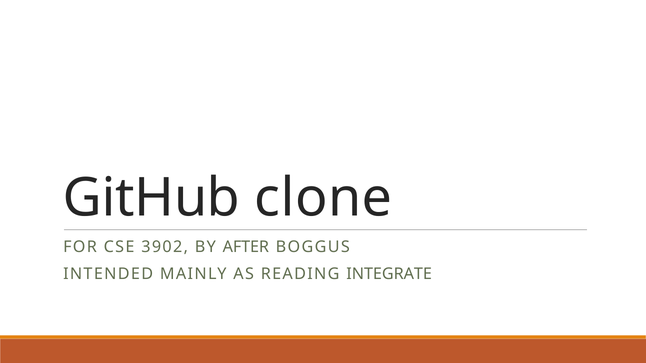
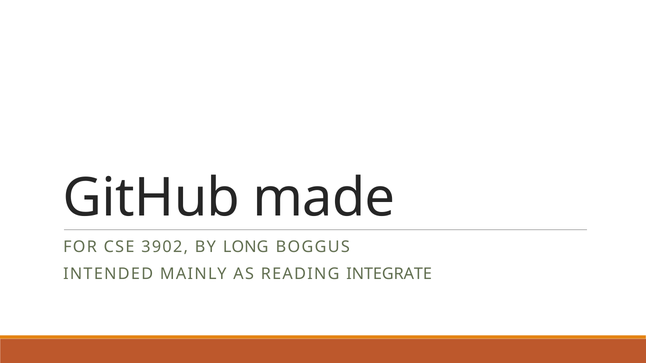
clone: clone -> made
AFTER: AFTER -> LONG
